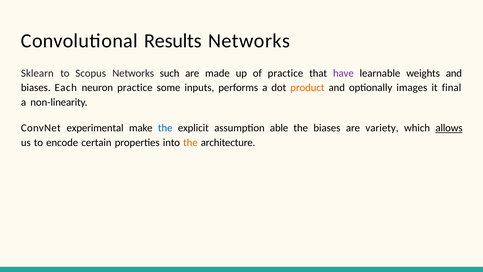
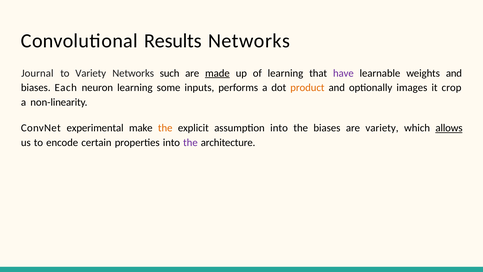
Sklearn: Sklearn -> Journal
to Scopus: Scopus -> Variety
made underline: none -> present
of practice: practice -> learning
neuron practice: practice -> learning
final: final -> crop
the at (165, 128) colour: blue -> orange
assumption able: able -> into
the at (190, 142) colour: orange -> purple
